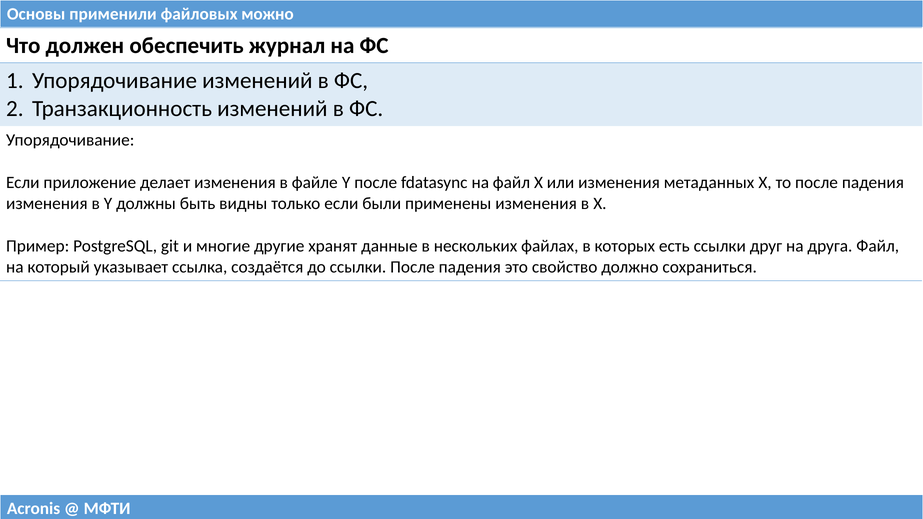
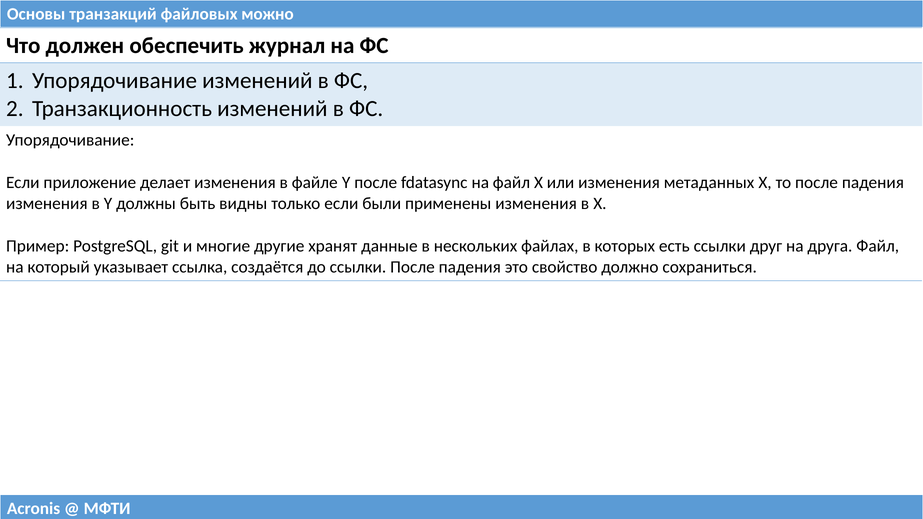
применили: применили -> транзакций
